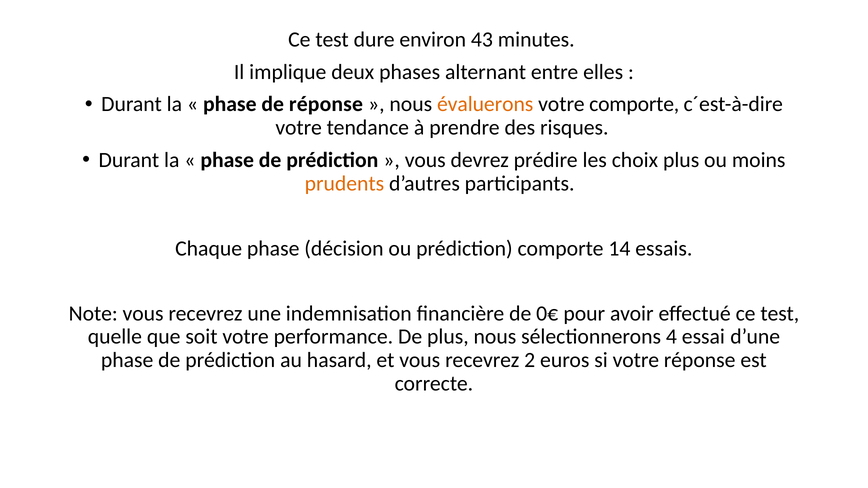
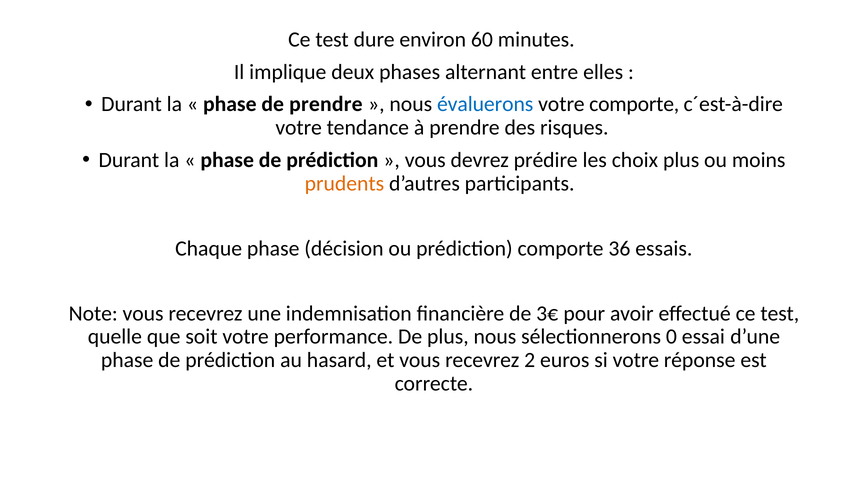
43: 43 -> 60
de réponse: réponse -> prendre
évaluerons colour: orange -> blue
14: 14 -> 36
0€: 0€ -> 3€
4: 4 -> 0
